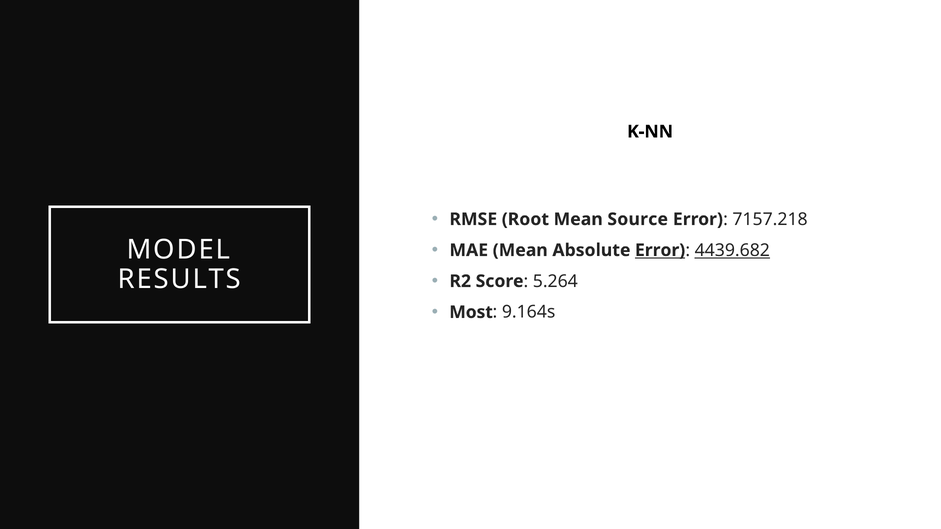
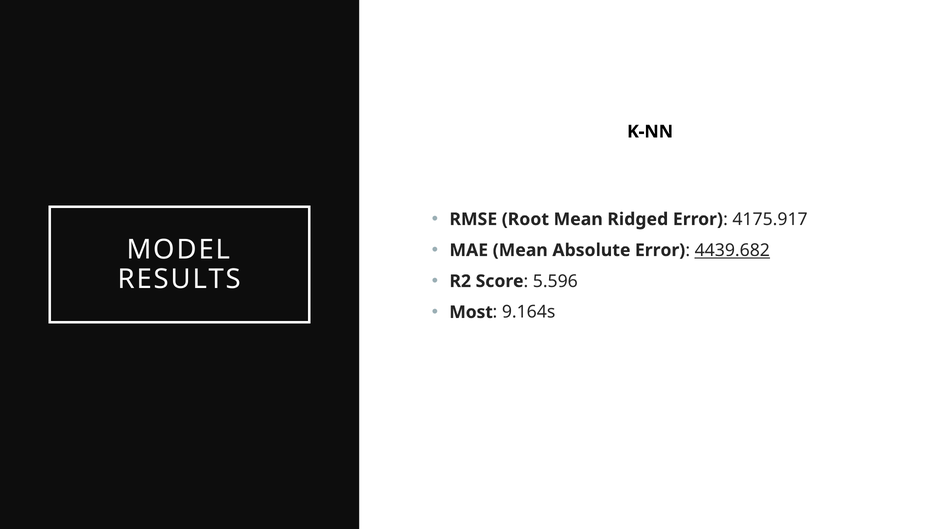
Source: Source -> Ridged
7157.218: 7157.218 -> 4175.917
Error at (660, 250) underline: present -> none
5.264: 5.264 -> 5.596
